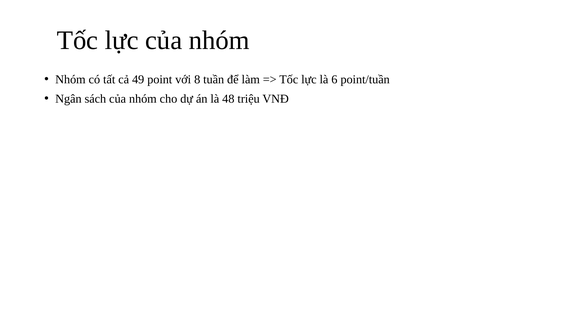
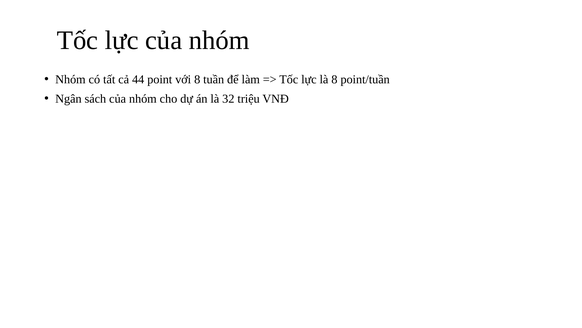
49: 49 -> 44
là 6: 6 -> 8
48: 48 -> 32
